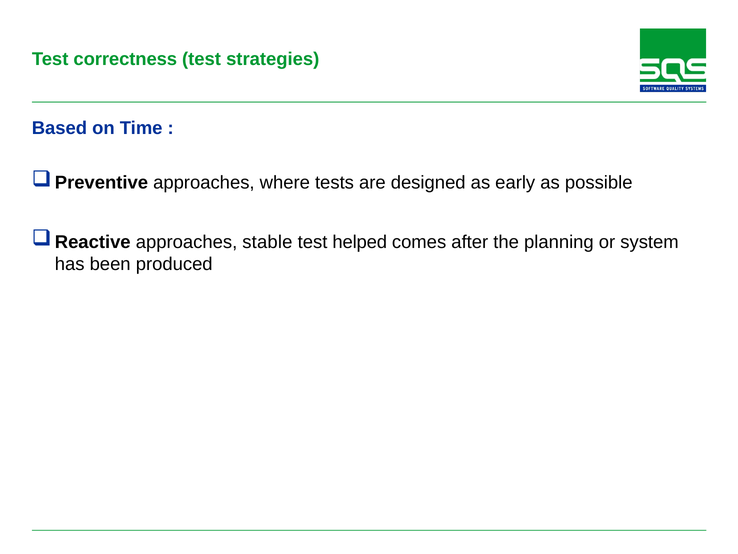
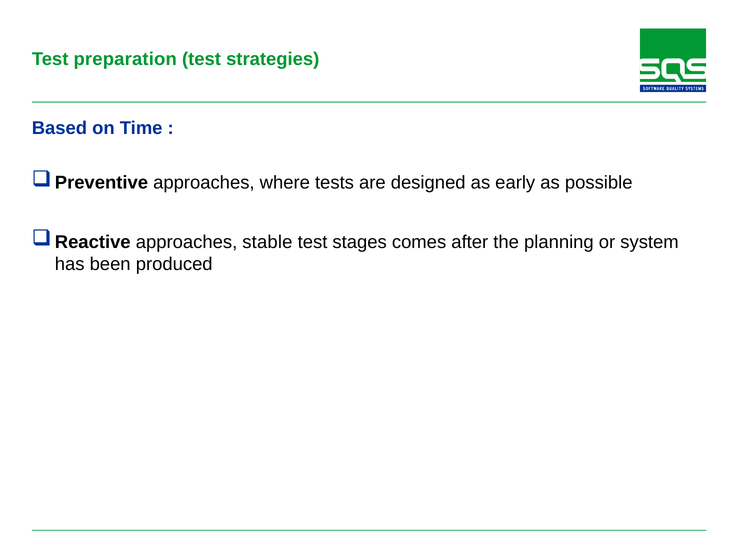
correctness: correctness -> preparation
helped: helped -> stages
